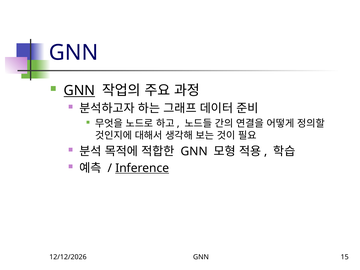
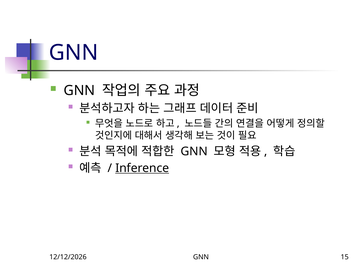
GNN at (79, 91) underline: present -> none
